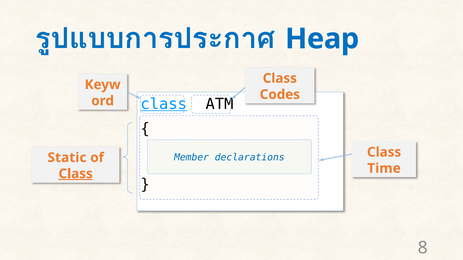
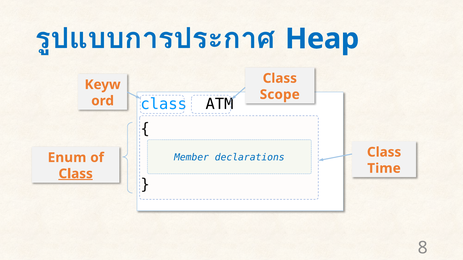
Codes: Codes -> Scope
class at (164, 104) underline: present -> none
Static: Static -> Enum
